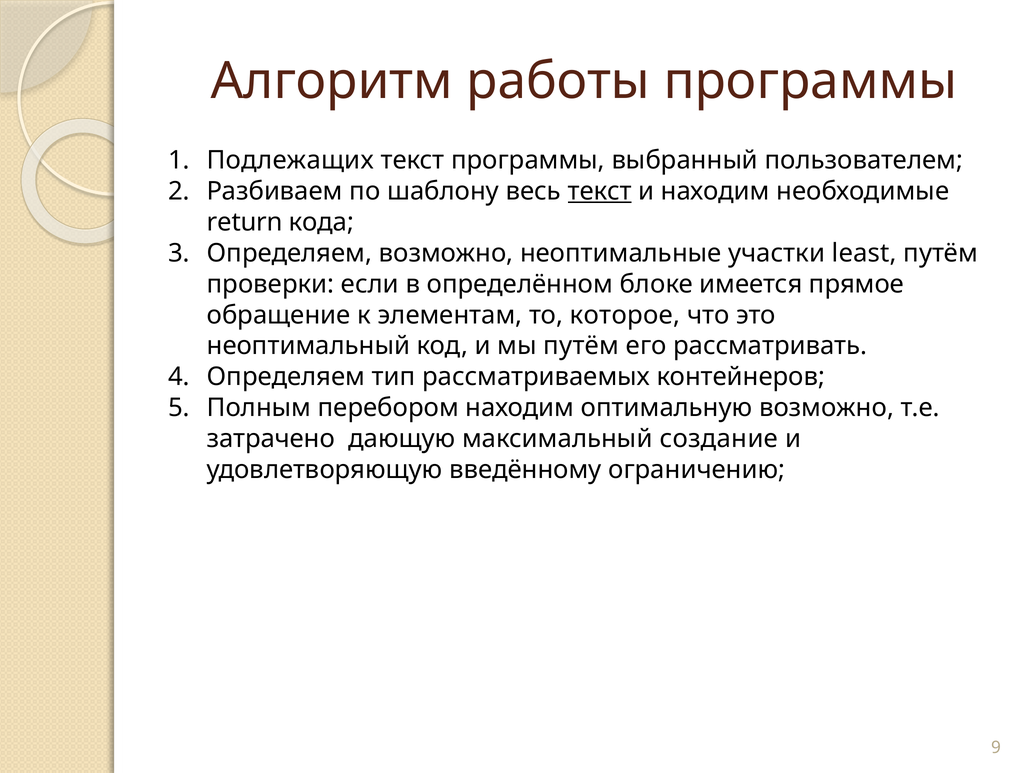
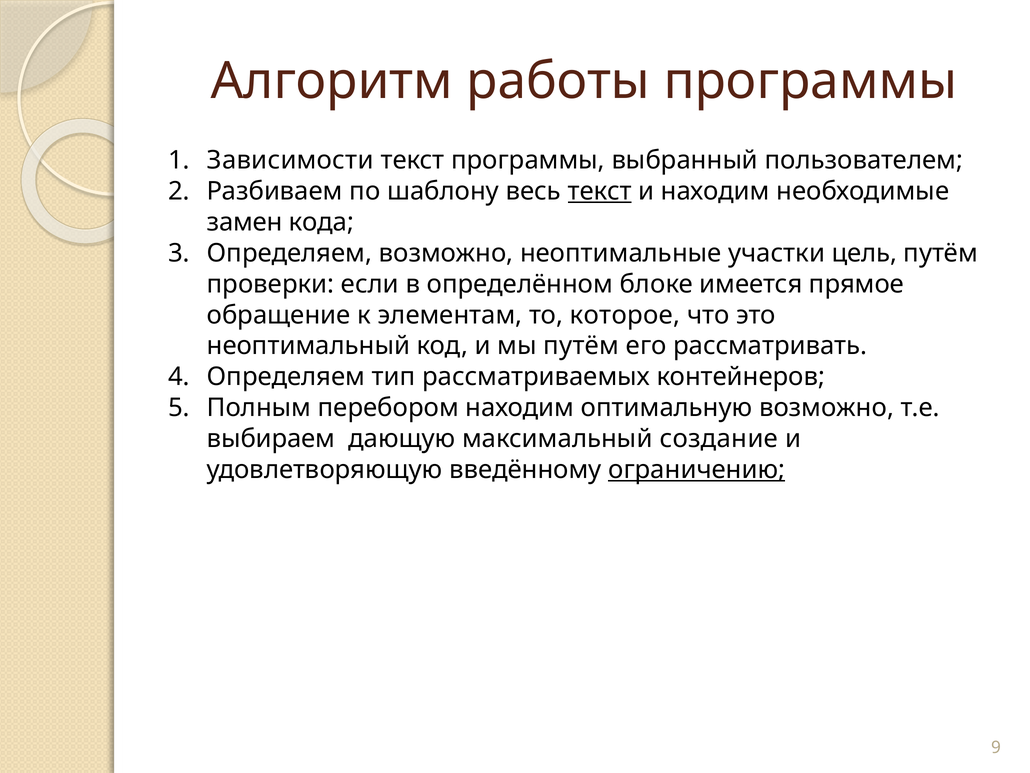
Подлежащих: Подлежащих -> Зависимости
return: return -> замен
least: least -> цель
затрачено: затрачено -> выбираем
ограничению underline: none -> present
